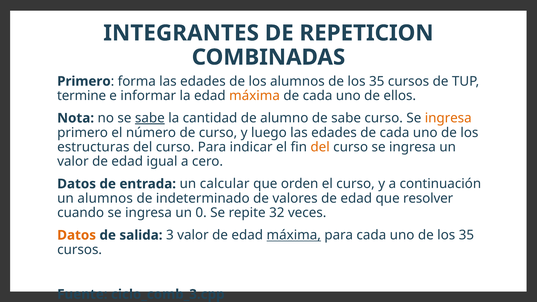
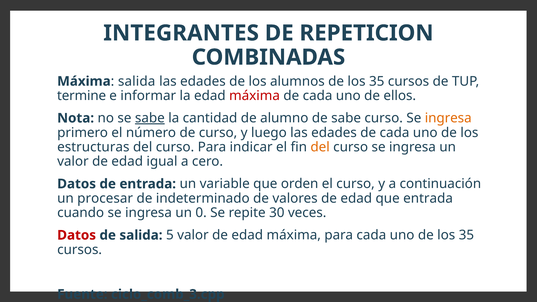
Primero at (84, 81): Primero -> Máxima
forma at (137, 81): forma -> salida
máxima at (254, 96) colour: orange -> red
calcular: calcular -> variable
un alumnos: alumnos -> procesar
que resolver: resolver -> entrada
32: 32 -> 30
Datos at (77, 235) colour: orange -> red
3: 3 -> 5
máxima at (294, 235) underline: present -> none
